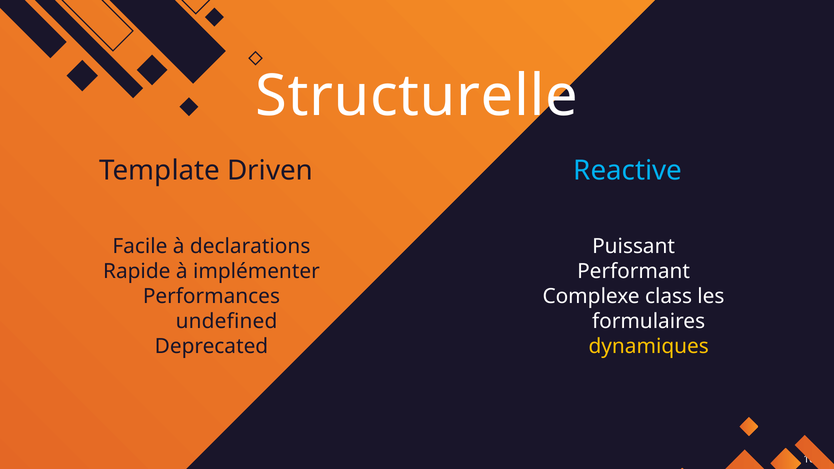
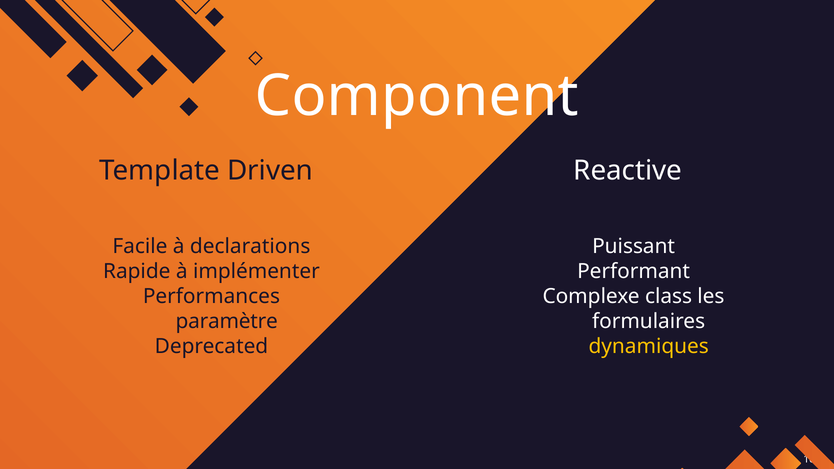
Structurelle: Structurelle -> Component
Reactive colour: light blue -> white
undefined: undefined -> paramètre
